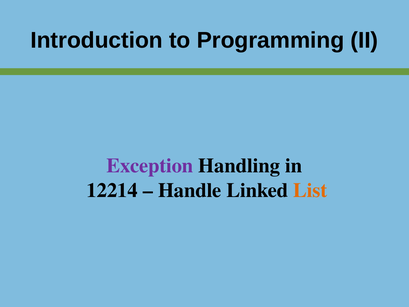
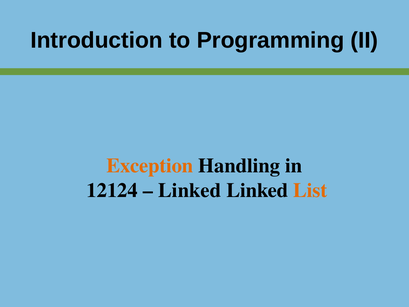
Exception colour: purple -> orange
12214: 12214 -> 12124
Handle at (190, 190): Handle -> Linked
